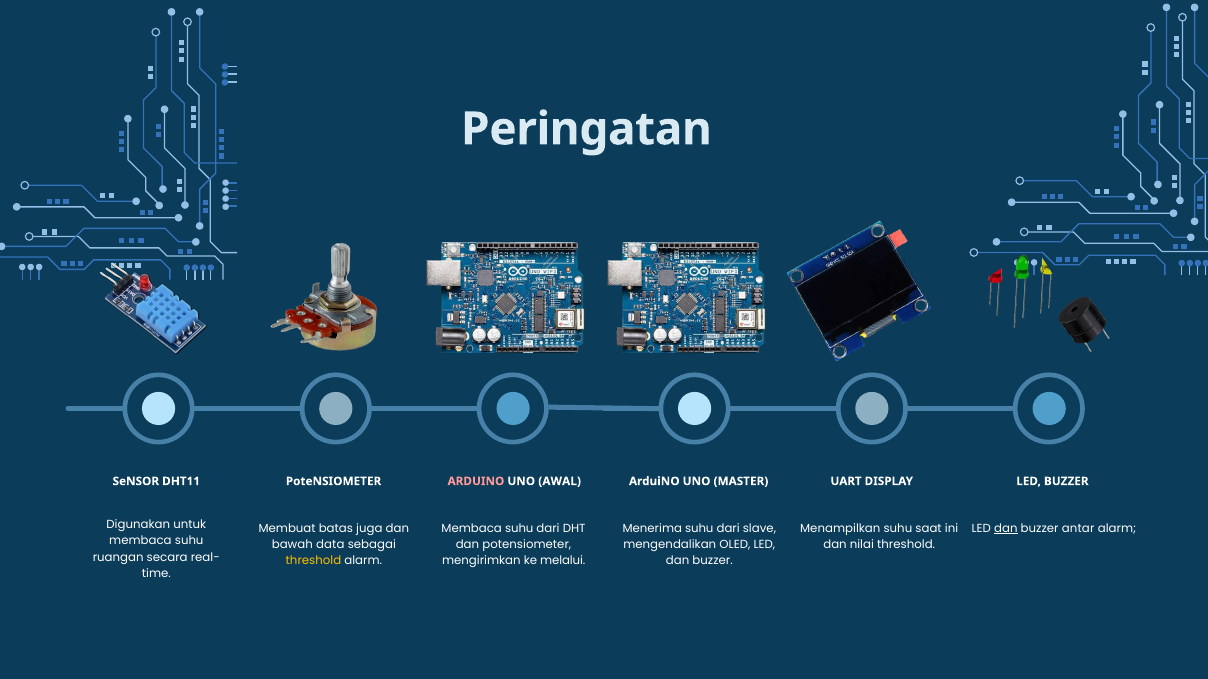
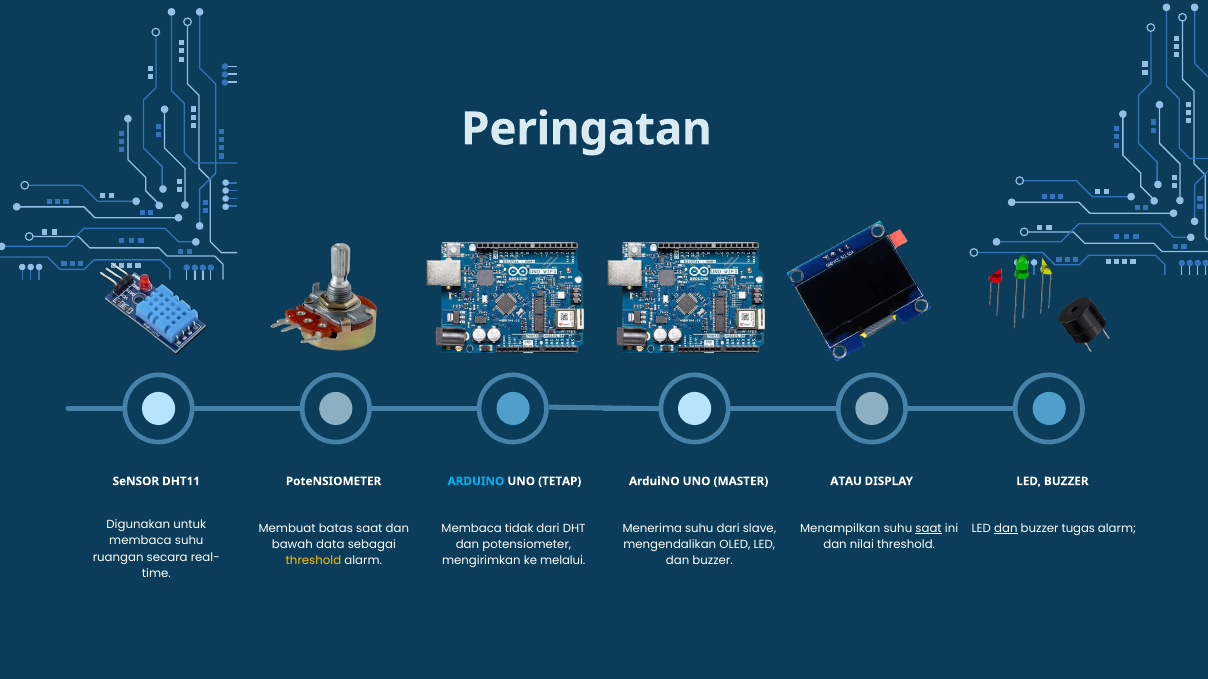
ARDUINO at (476, 482) colour: pink -> light blue
AWAL: AWAL -> TETAP
UART: UART -> ATAU
batas juga: juga -> saat
suhu at (519, 529): suhu -> tidak
saat at (929, 529) underline: none -> present
antar: antar -> tugas
